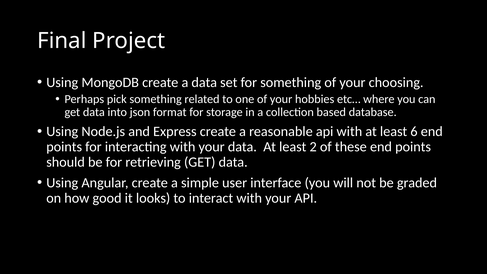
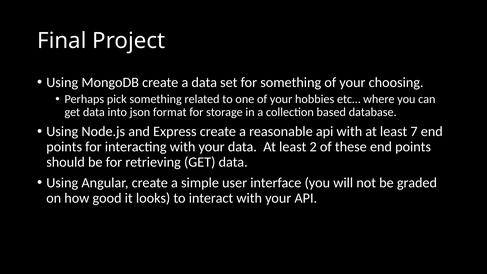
6: 6 -> 7
